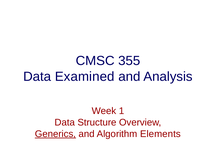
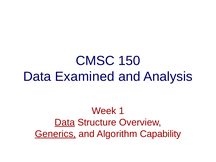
355: 355 -> 150
Data at (65, 122) underline: none -> present
Elements: Elements -> Capability
